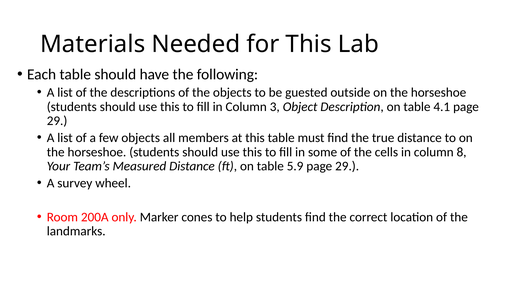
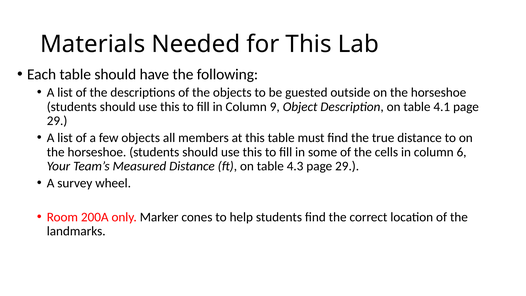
3: 3 -> 9
8: 8 -> 6
5.9: 5.9 -> 4.3
